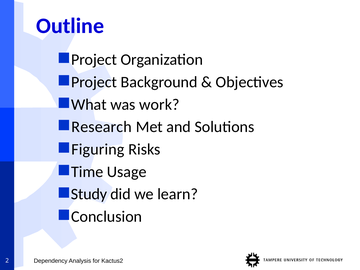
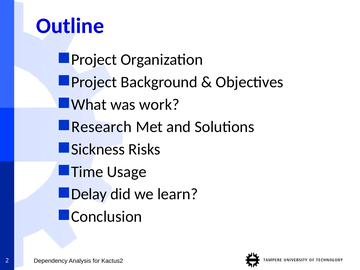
Figuring: Figuring -> Sickness
Study: Study -> Delay
